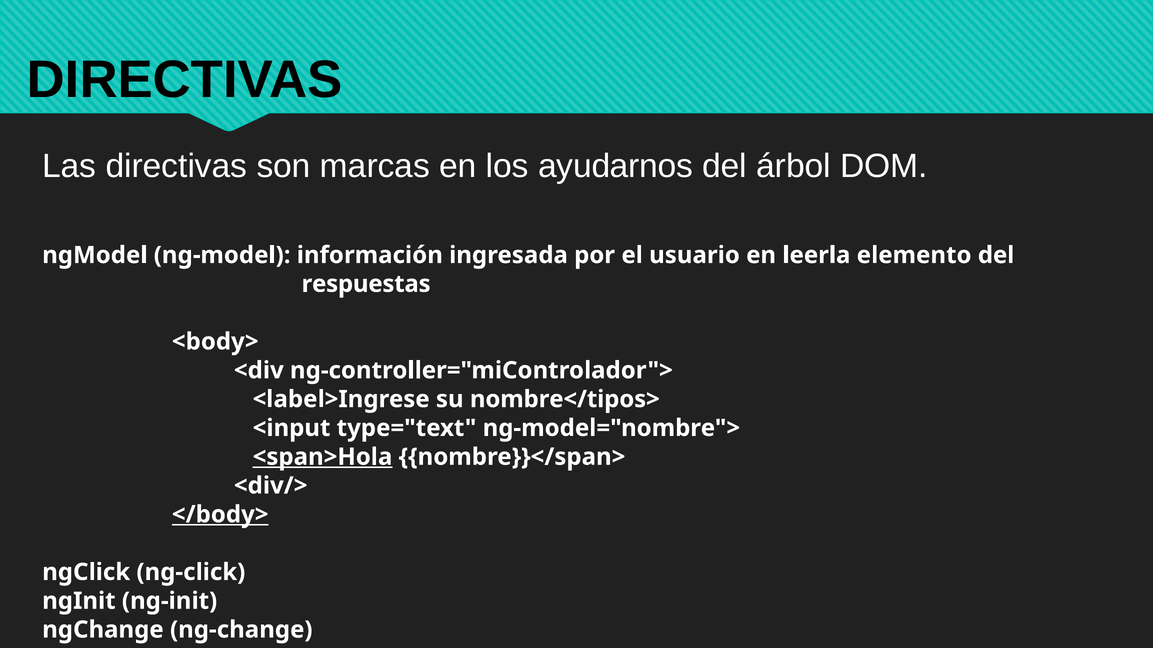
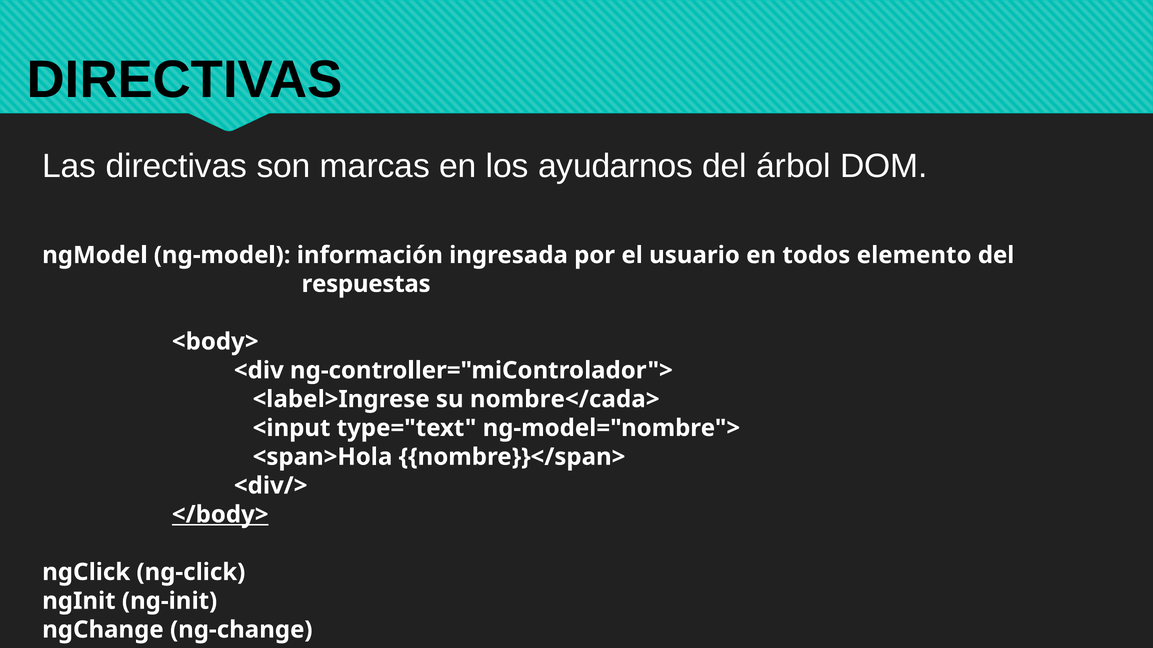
leerla: leerla -> todos
nombre</tipos>: nombre</tipos> -> nombre</cada>
<span>Hola underline: present -> none
